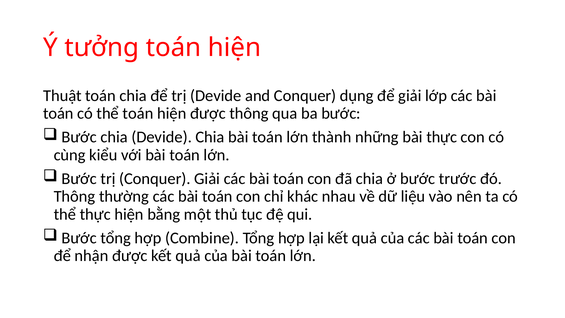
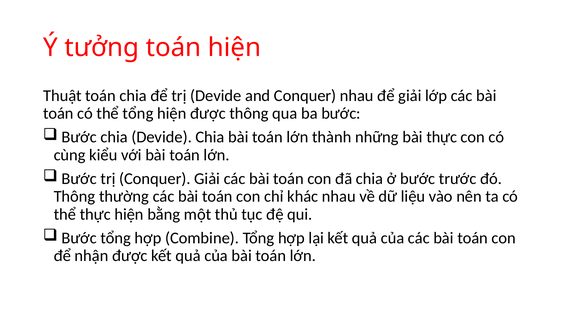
Conquer dụng: dụng -> nhau
thể toán: toán -> tổng
